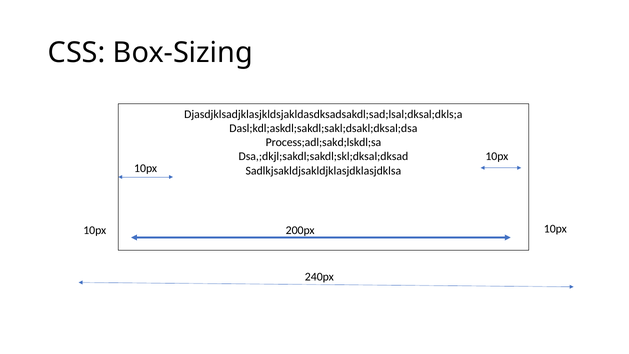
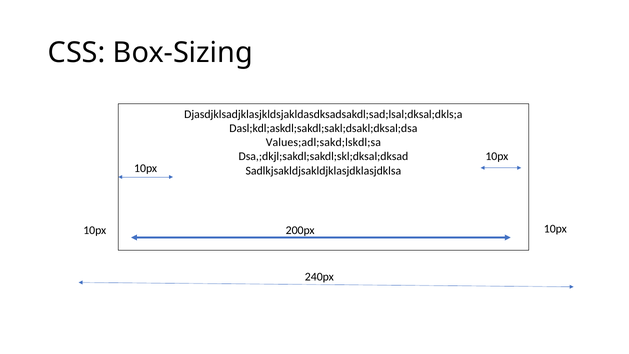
Process;adl;sakd;lskdl;sa: Process;adl;sakd;lskdl;sa -> Values;adl;sakd;lskdl;sa
